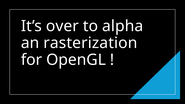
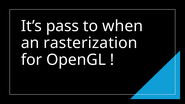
over: over -> pass
alpha: alpha -> when
